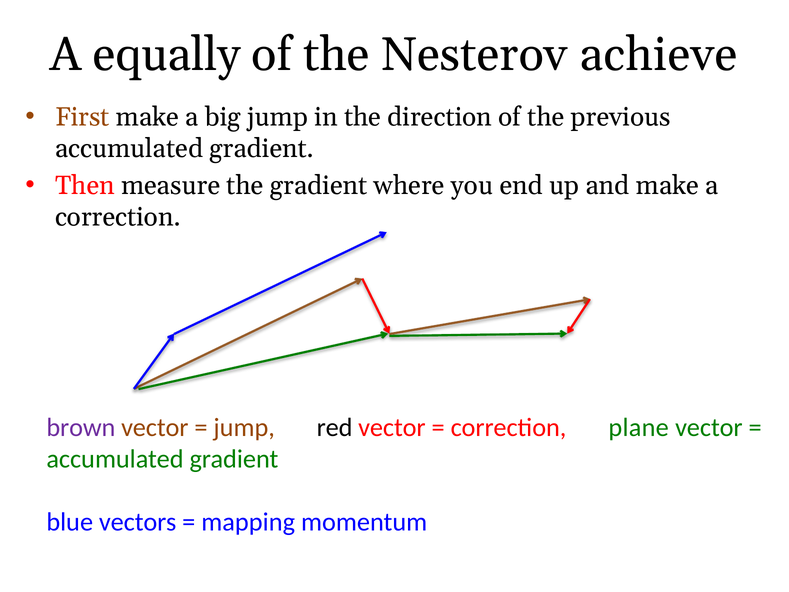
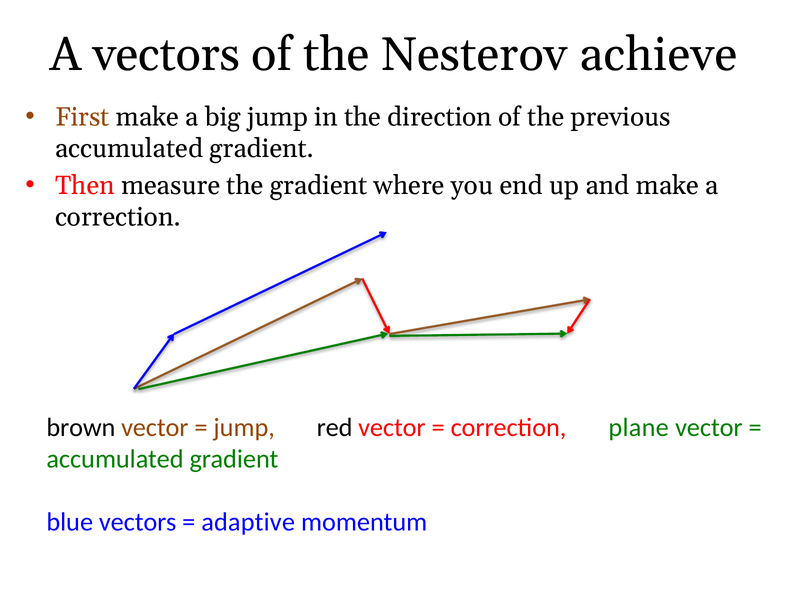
A equally: equally -> vectors
brown colour: purple -> black
mapping: mapping -> adaptive
